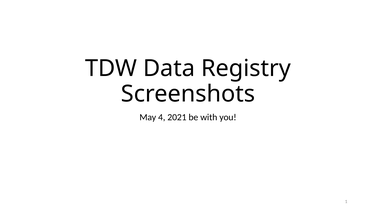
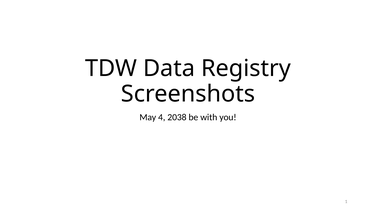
2021: 2021 -> 2038
